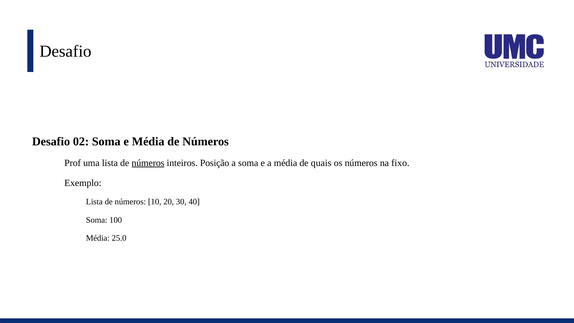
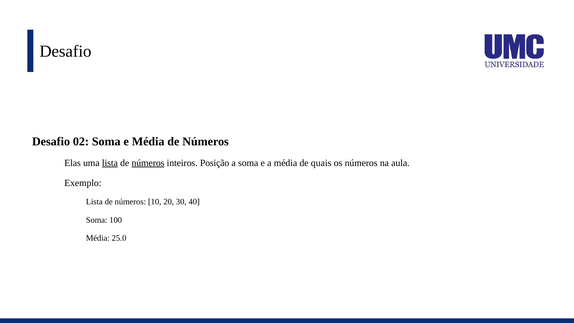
Prof: Prof -> Elas
lista at (110, 163) underline: none -> present
fixo: fixo -> aula
